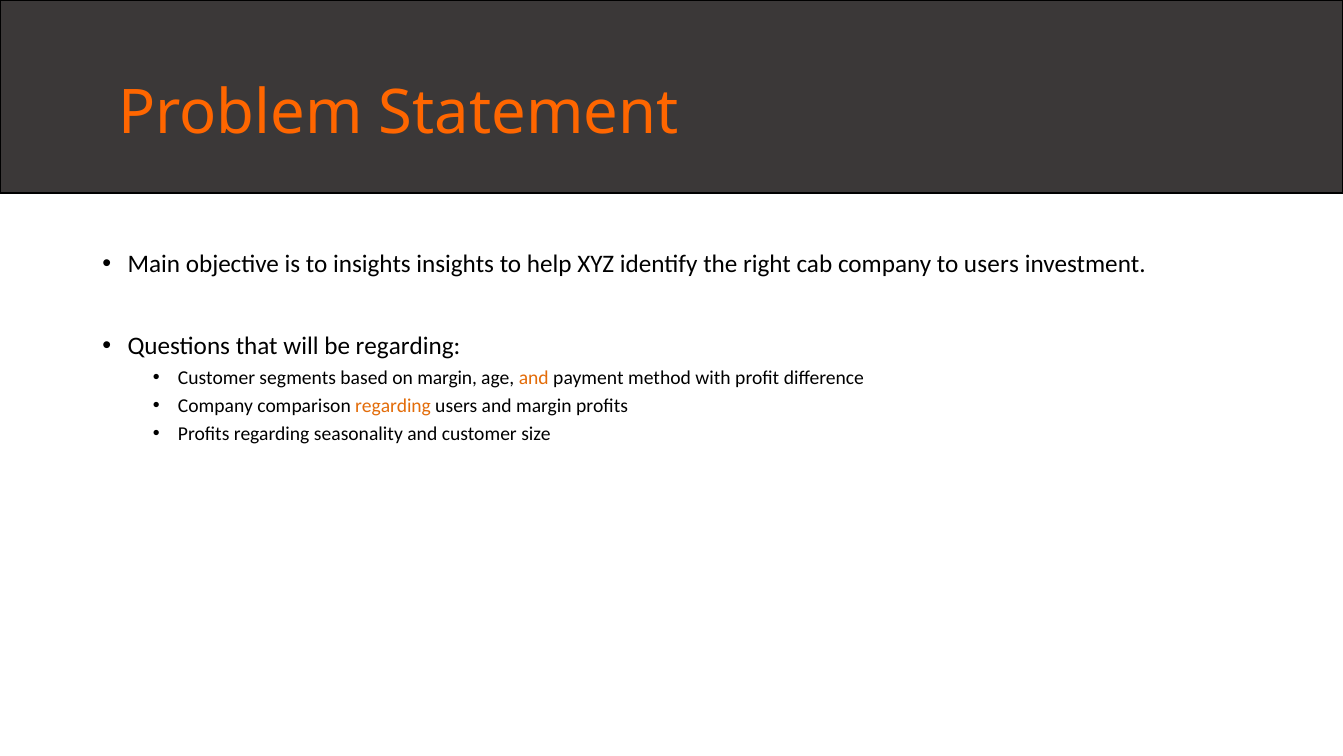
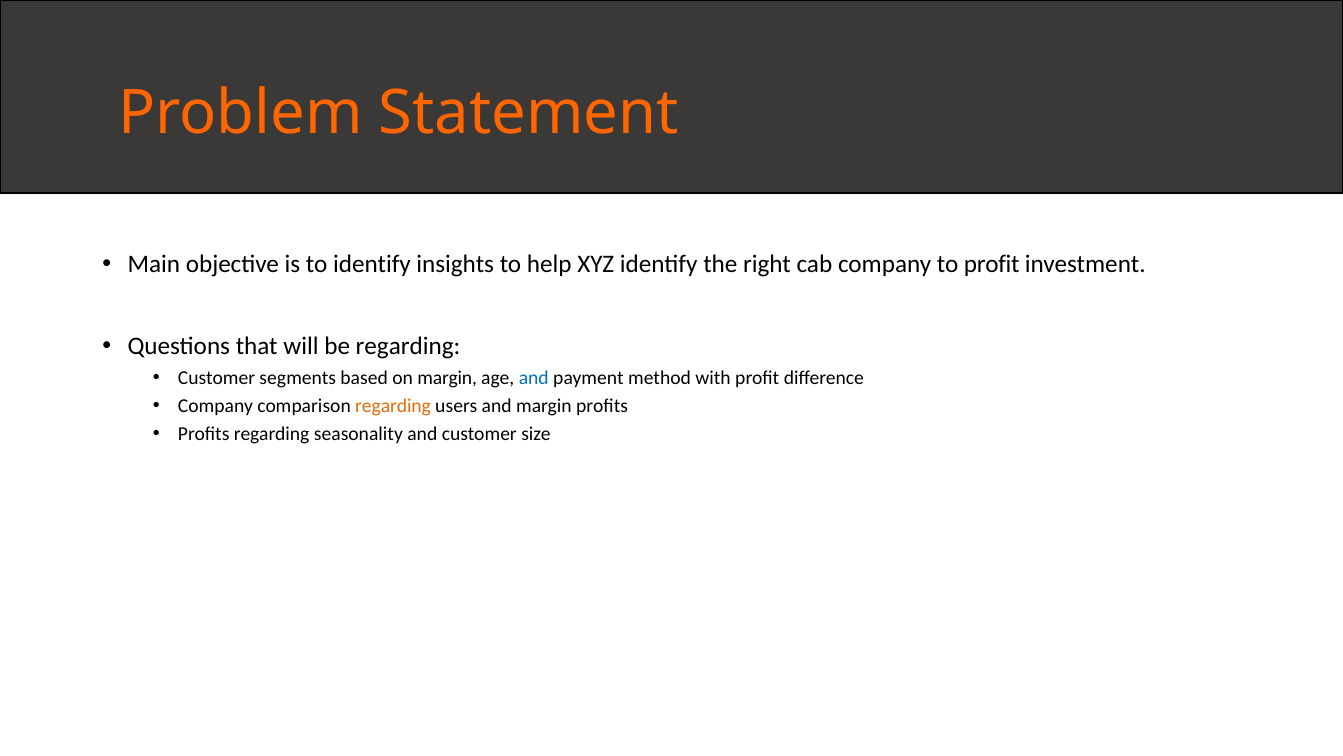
to insights: insights -> identify
to users: users -> profit
and at (534, 377) colour: orange -> blue
